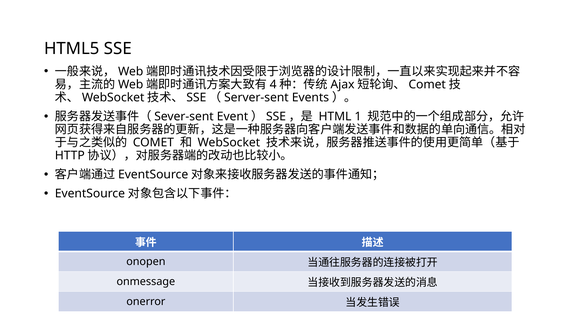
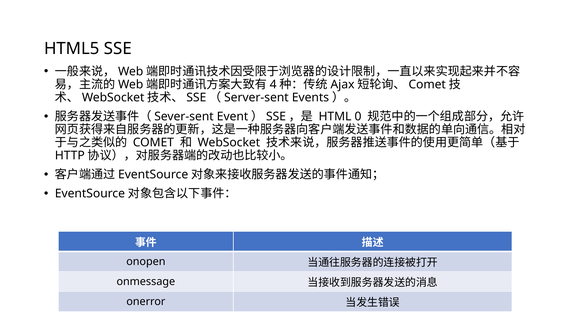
1: 1 -> 0
